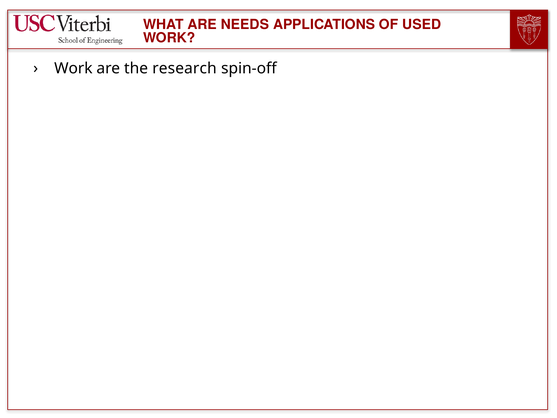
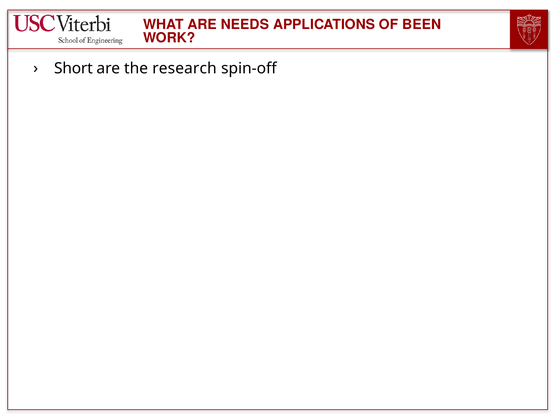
USED: USED -> BEEN
Work at (73, 68): Work -> Short
